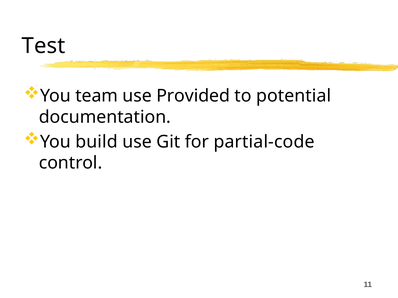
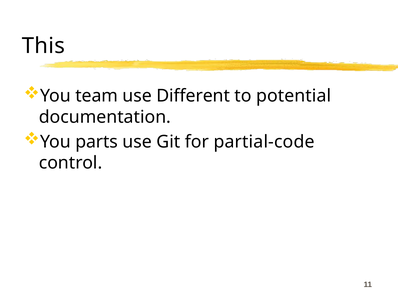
Test: Test -> This
Provided: Provided -> Different
build: build -> parts
